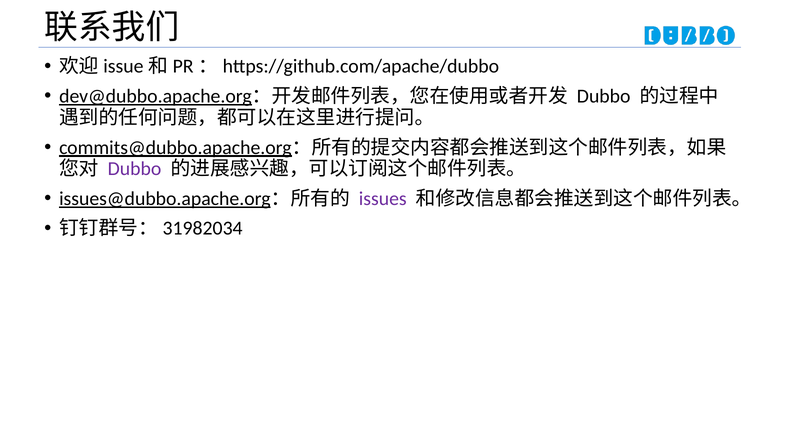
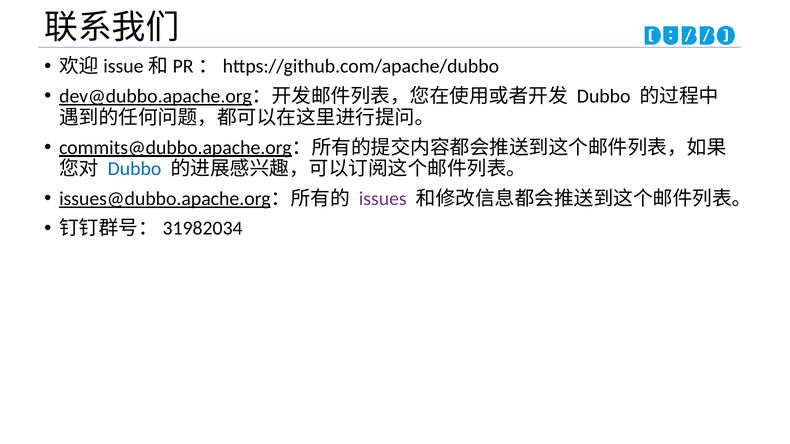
Dubbo at (135, 169) colour: purple -> blue
